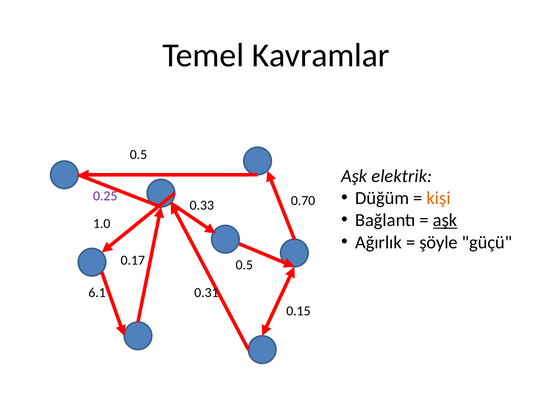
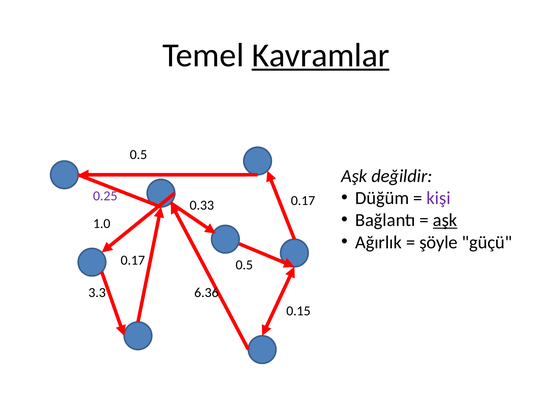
Kavramlar underline: none -> present
elektrik: elektrik -> değildir
kişi colour: orange -> purple
0.33 0.70: 0.70 -> 0.17
6.1: 6.1 -> 3.3
0.31: 0.31 -> 6.36
